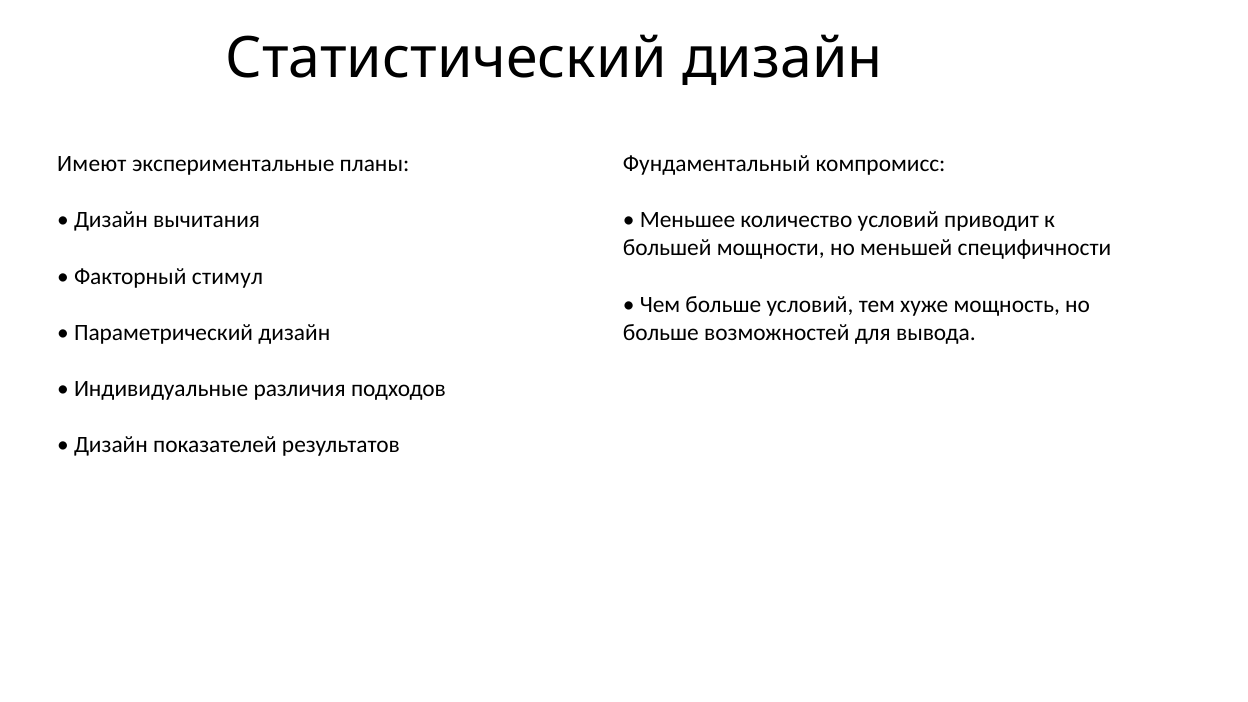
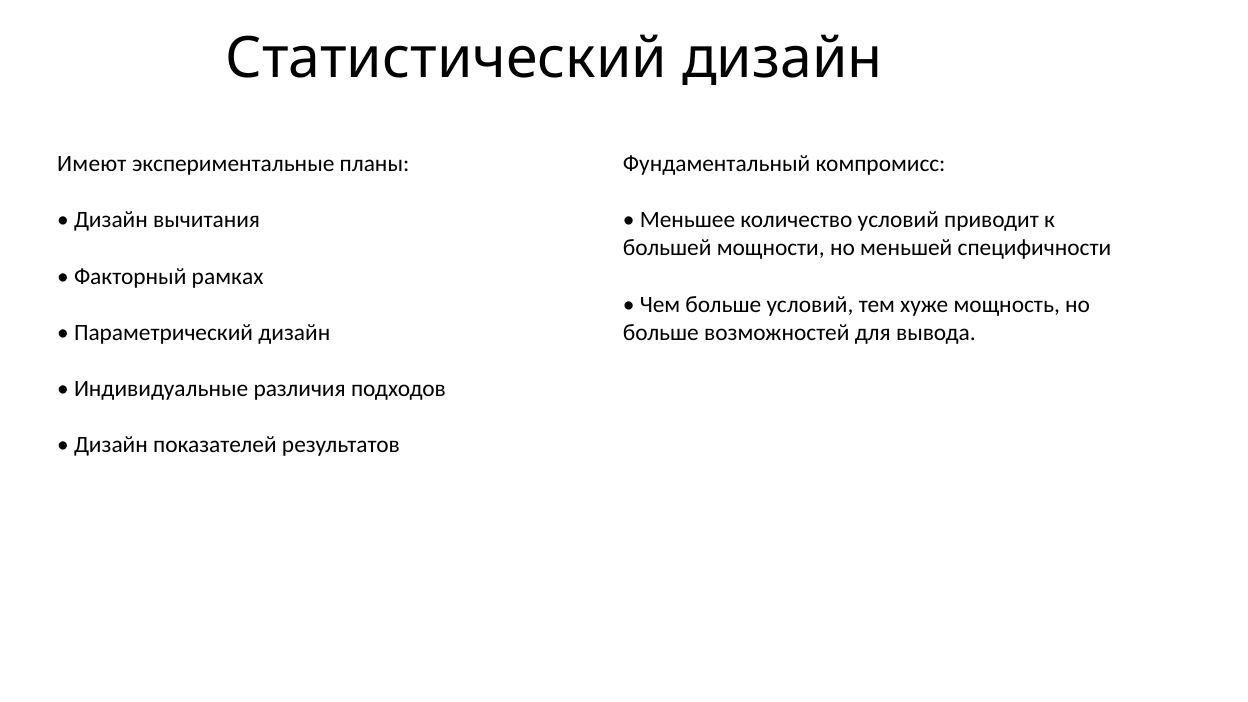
стимул: стимул -> рамках
